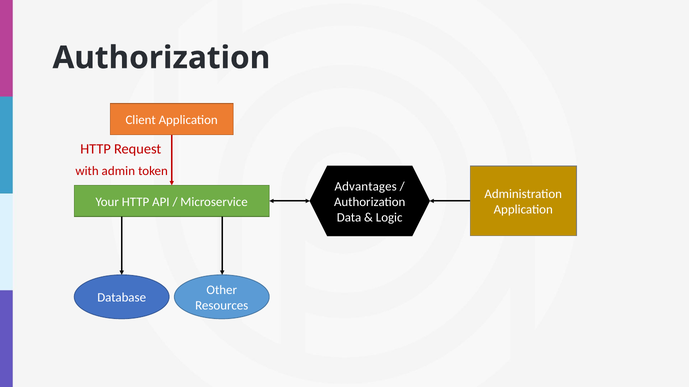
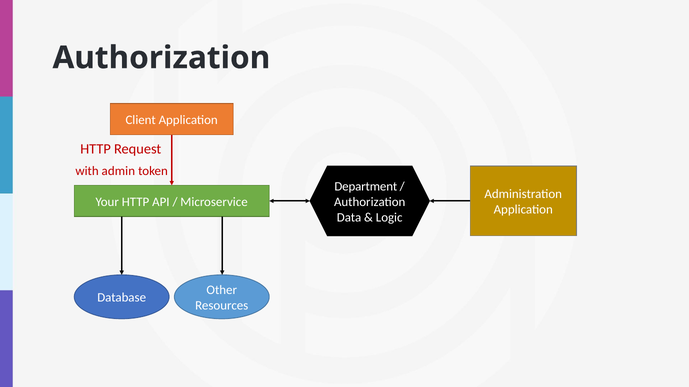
Advantages: Advantages -> Department
